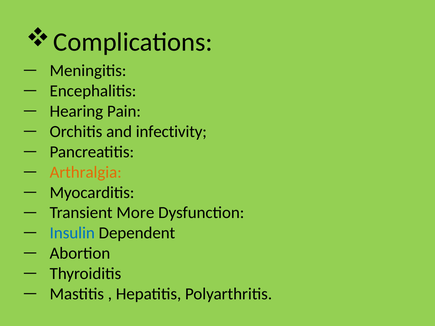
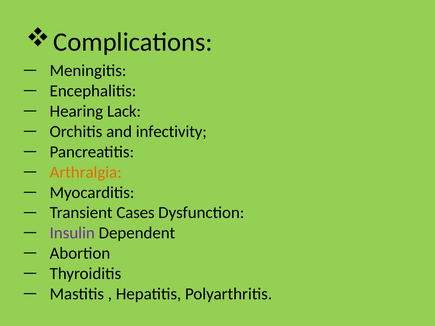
Pain: Pain -> Lack
More: More -> Cases
Insulin colour: blue -> purple
